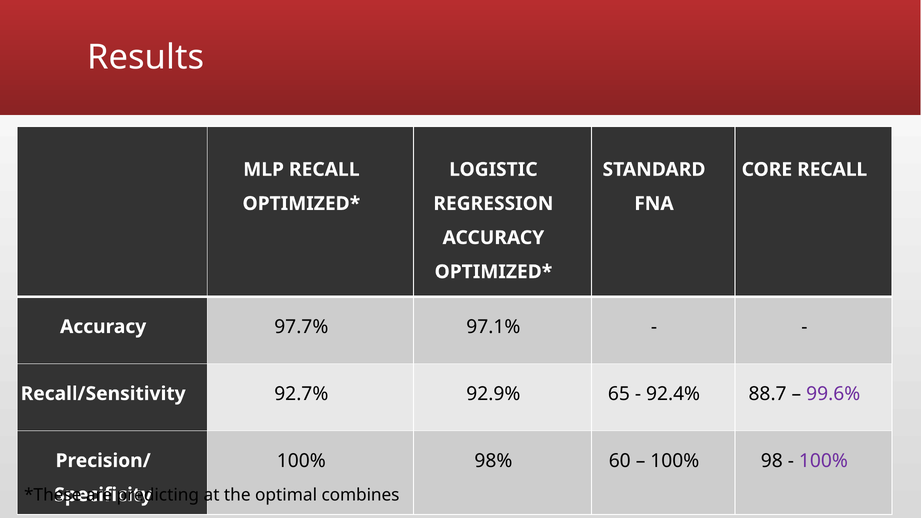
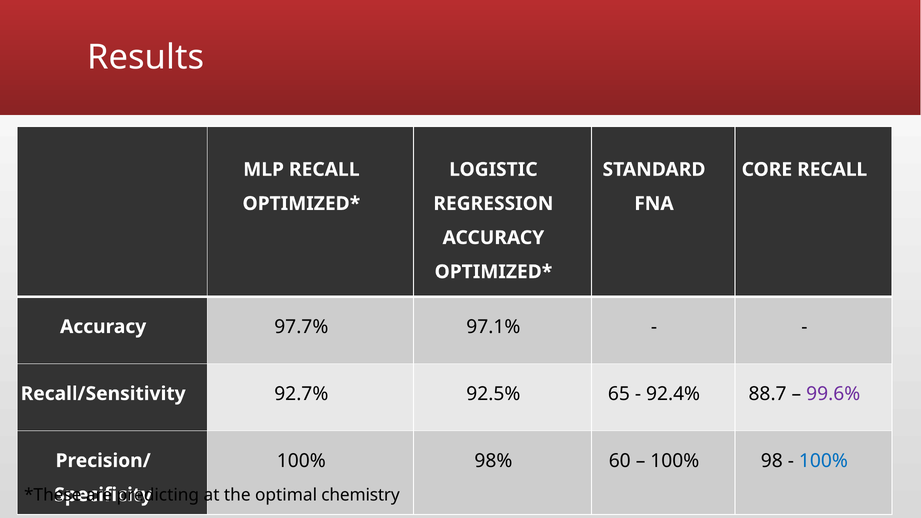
92.9%: 92.9% -> 92.5%
100% at (823, 461) colour: purple -> blue
combines: combines -> chemistry
